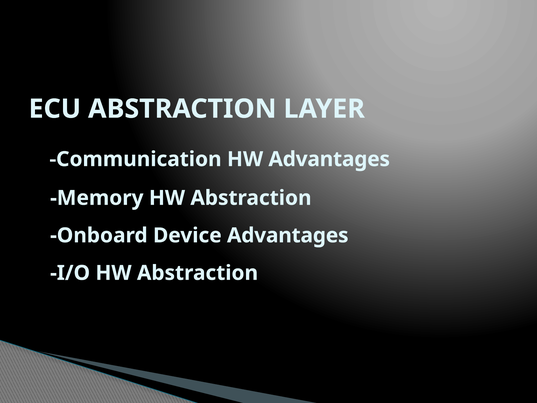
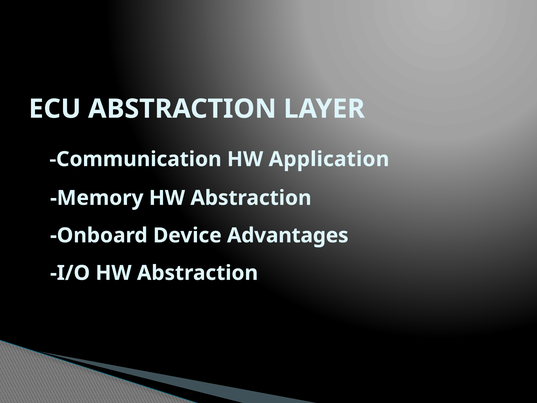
HW Advantages: Advantages -> Application
